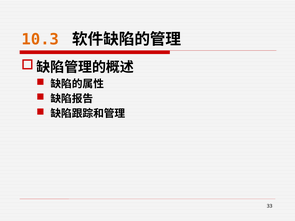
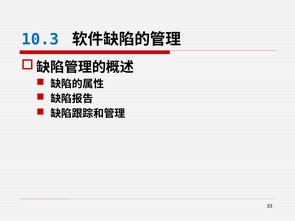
10.3 colour: orange -> blue
